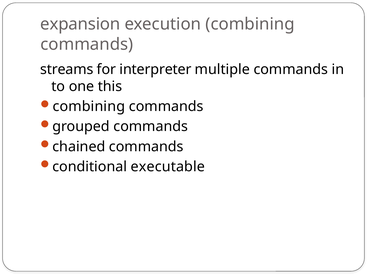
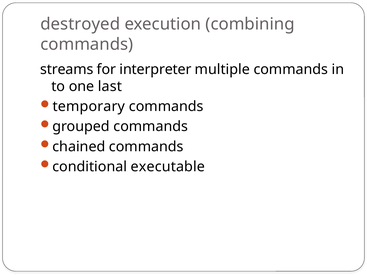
expansion: expansion -> destroyed
this: this -> last
combining at (89, 107): combining -> temporary
